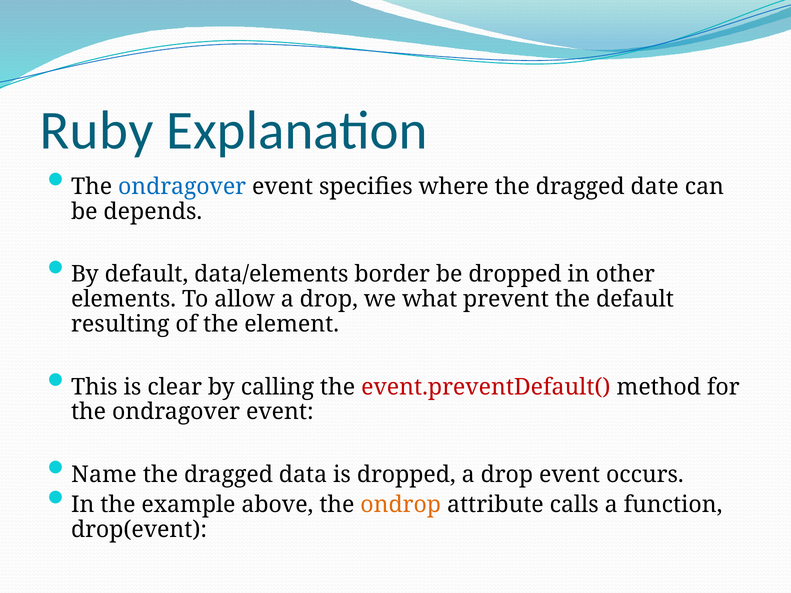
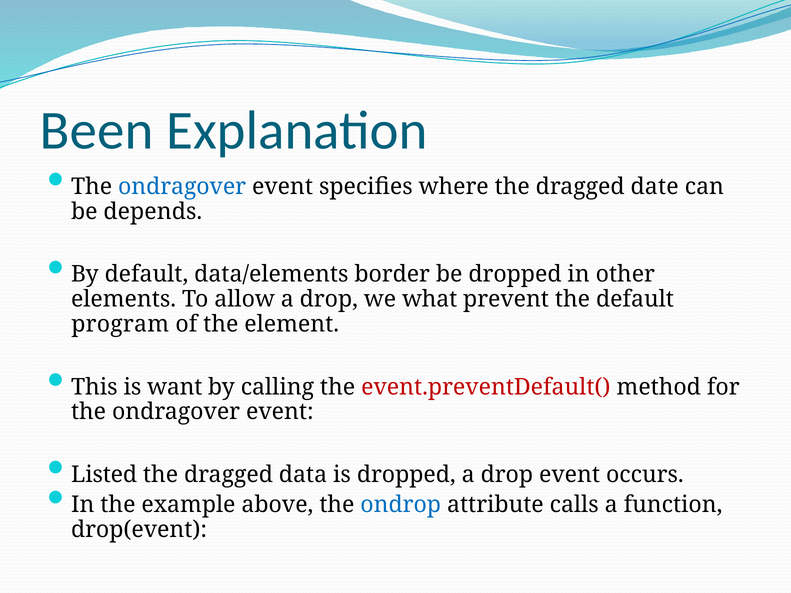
Ruby: Ruby -> Been
resulting: resulting -> program
clear: clear -> want
Name: Name -> Listed
ondrop colour: orange -> blue
